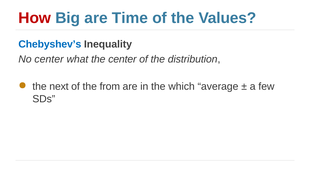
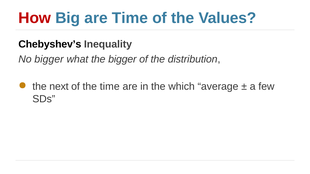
Chebyshev’s colour: blue -> black
No center: center -> bigger
the center: center -> bigger
the from: from -> time
